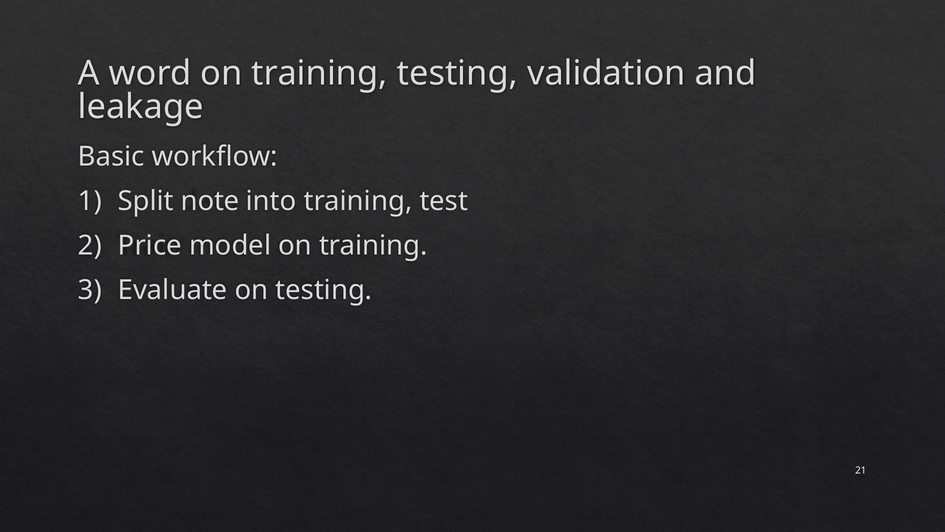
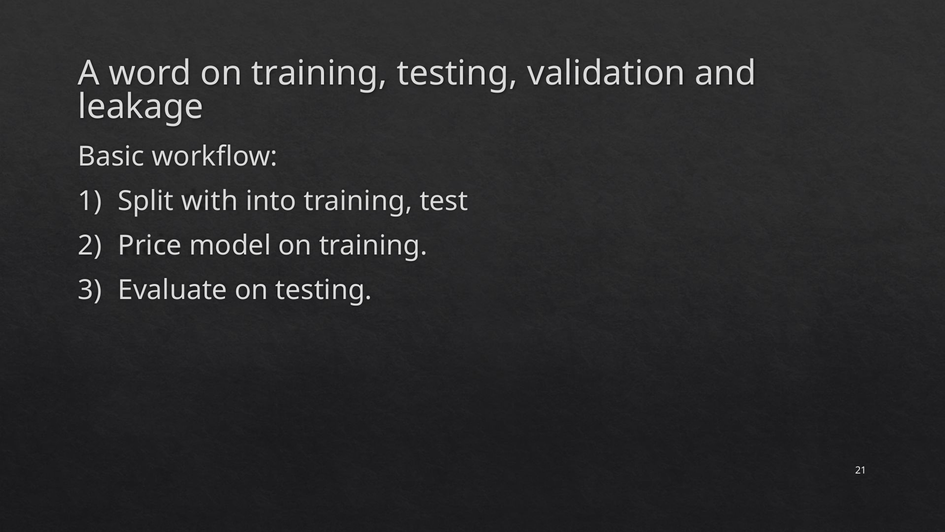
note: note -> with
